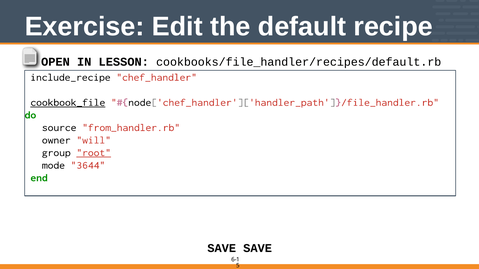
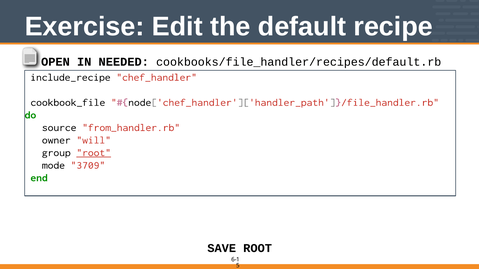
LESSON: LESSON -> NEEDED
cookbook_file underline: present -> none
3644: 3644 -> 3709
SAVE SAVE: SAVE -> ROOT
